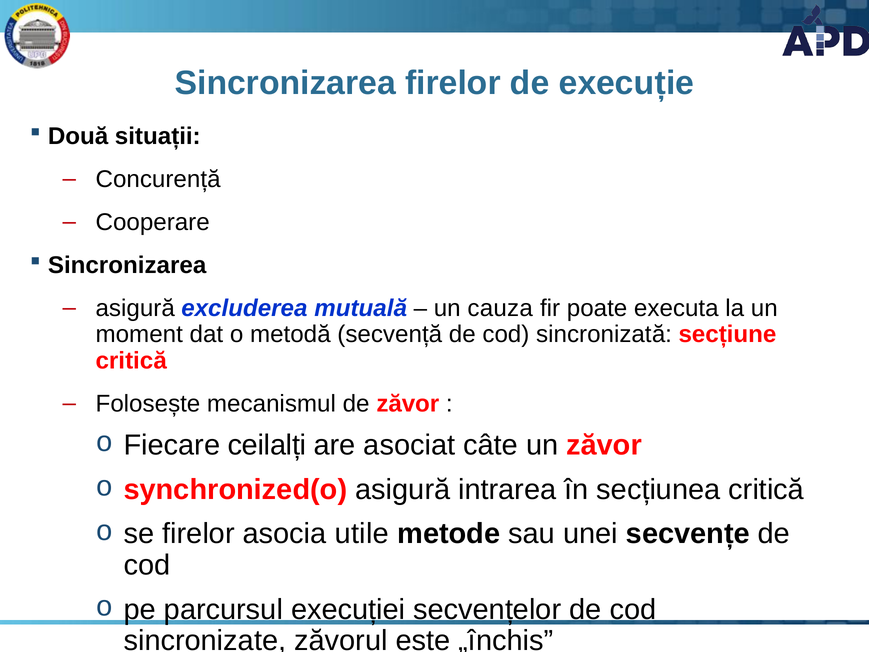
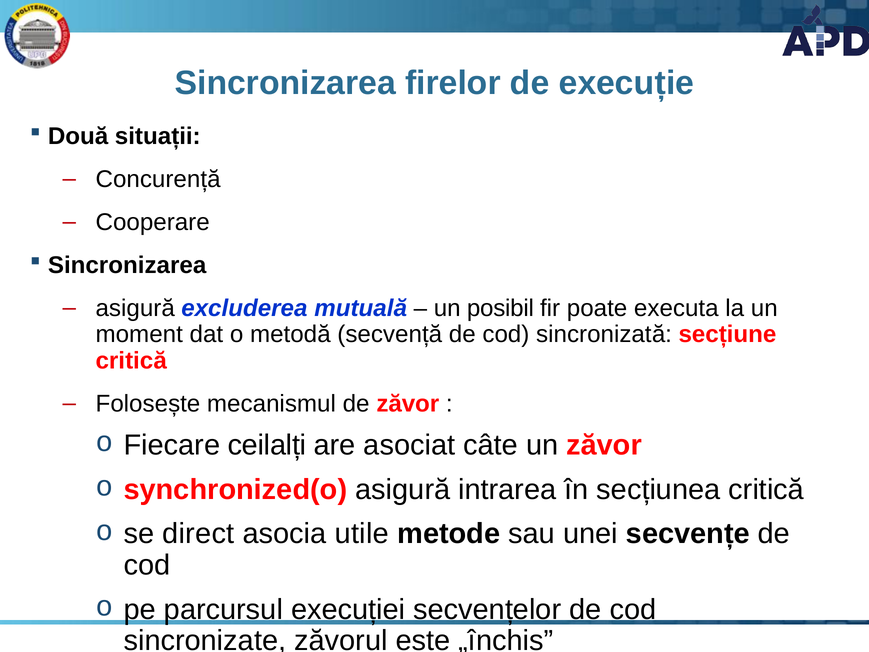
cauza: cauza -> posibil
se firelor: firelor -> direct
